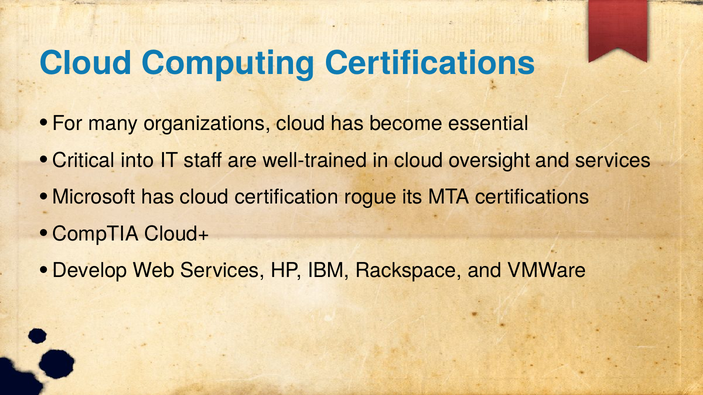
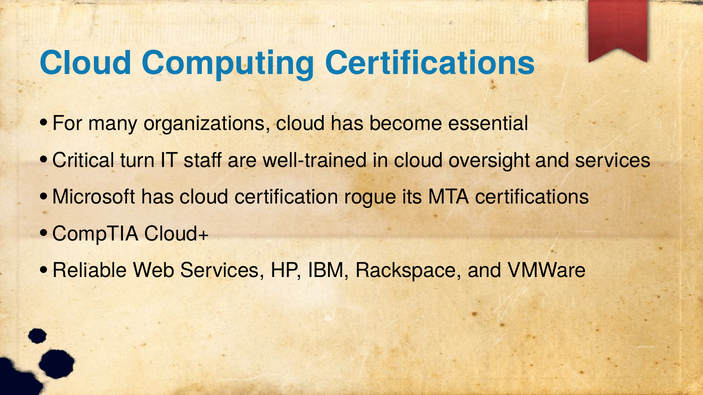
into: into -> turn
Develop: Develop -> Reliable
